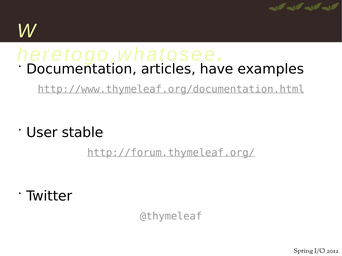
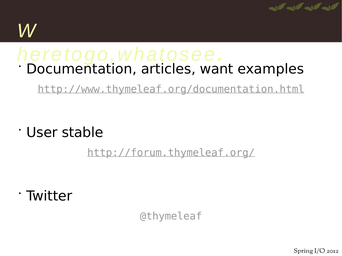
have: have -> want
